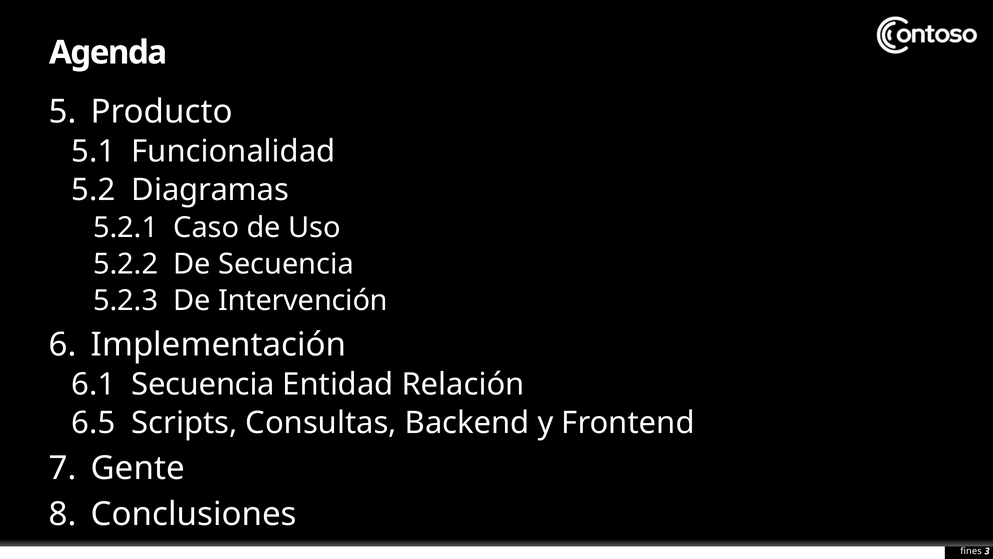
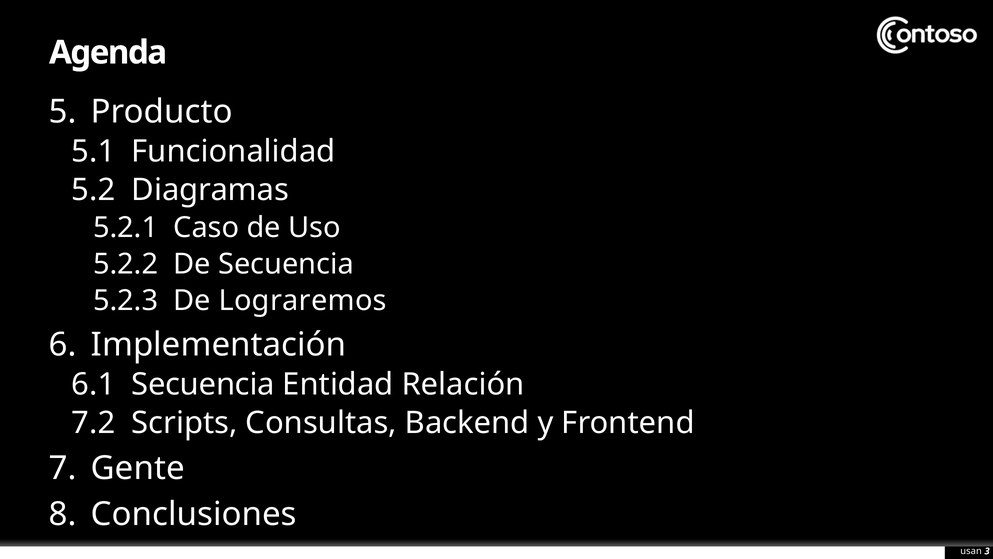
Intervención: Intervención -> Lograremos
6.5: 6.5 -> 7.2
fines: fines -> usan
